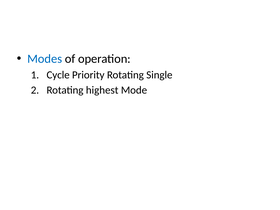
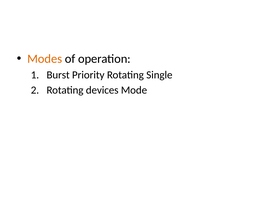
Modes colour: blue -> orange
Cycle: Cycle -> Burst
highest: highest -> devices
